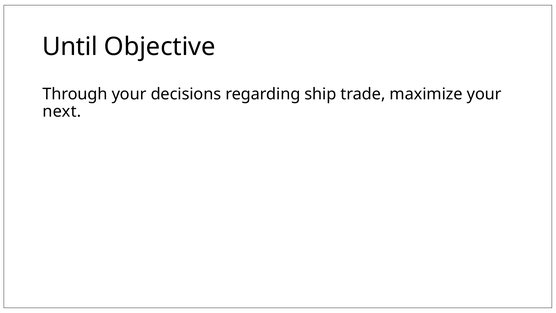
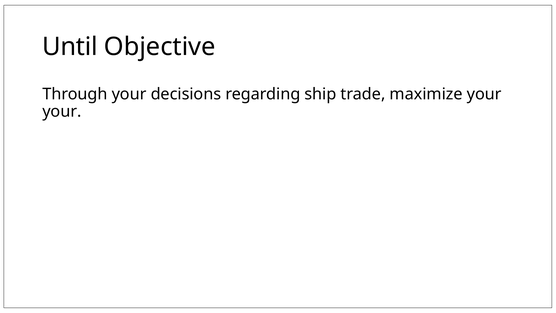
next at (62, 112): next -> your
